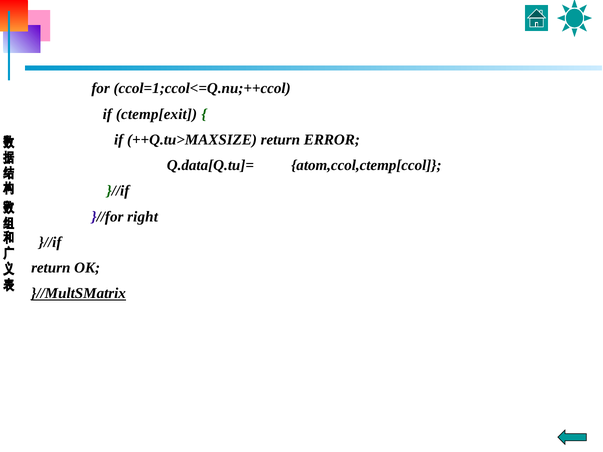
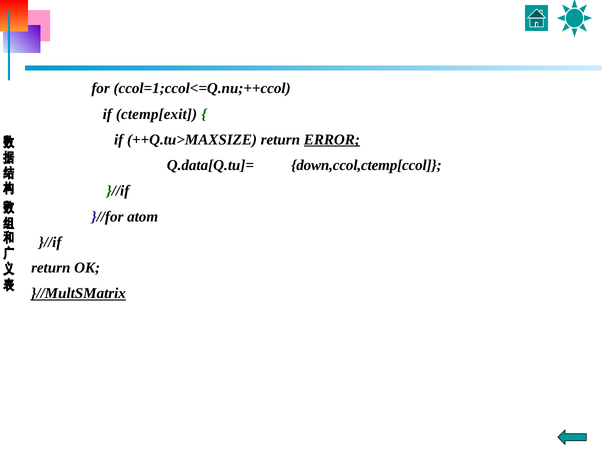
ERROR underline: none -> present
atom,ccol,ctemp[ccol: atom,ccol,ctemp[ccol -> down,ccol,ctemp[ccol
right: right -> atom
